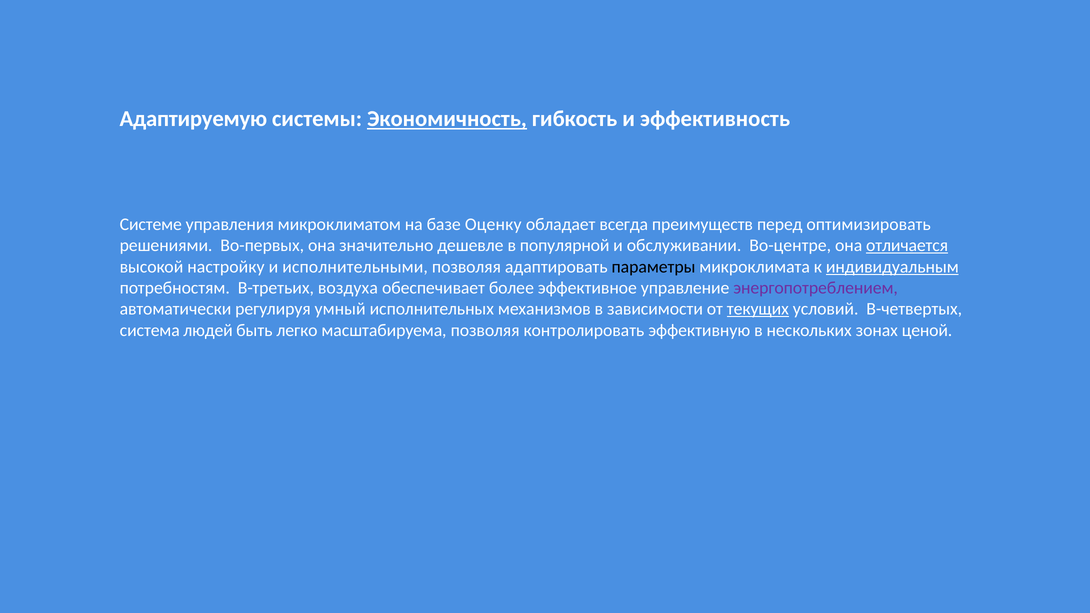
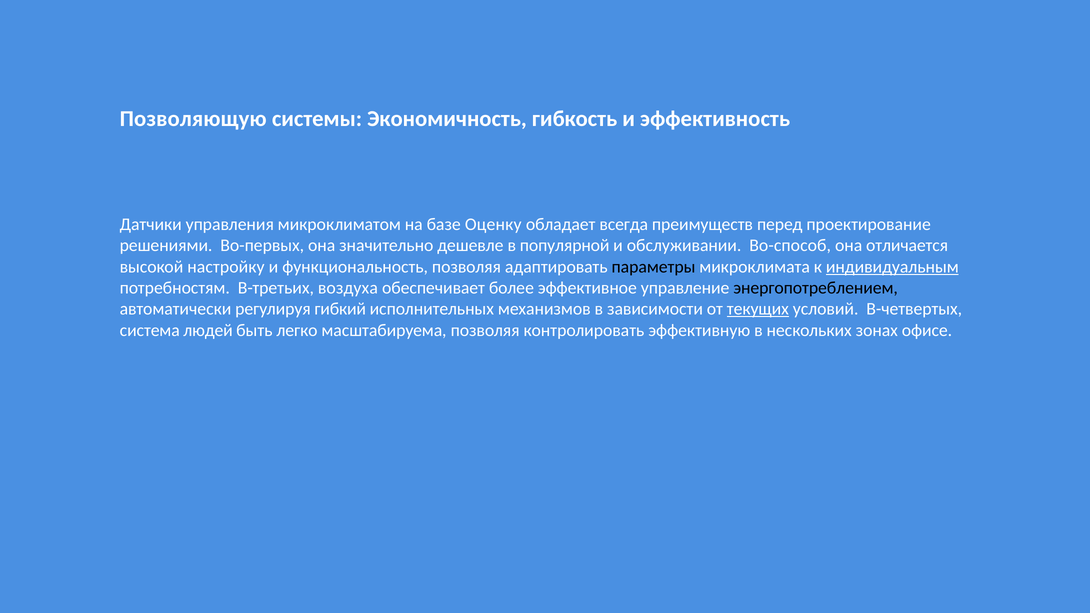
Адаптируемую: Адаптируемую -> Позволяющую
Экономичность underline: present -> none
Системе: Системе -> Датчики
оптимизировать: оптимизировать -> проектирование
Во-центре: Во-центре -> Во-способ
отличается underline: present -> none
исполнительными: исполнительными -> функциональность
энергопотреблением colour: purple -> black
умный: умный -> гибкий
ценой: ценой -> офисе
